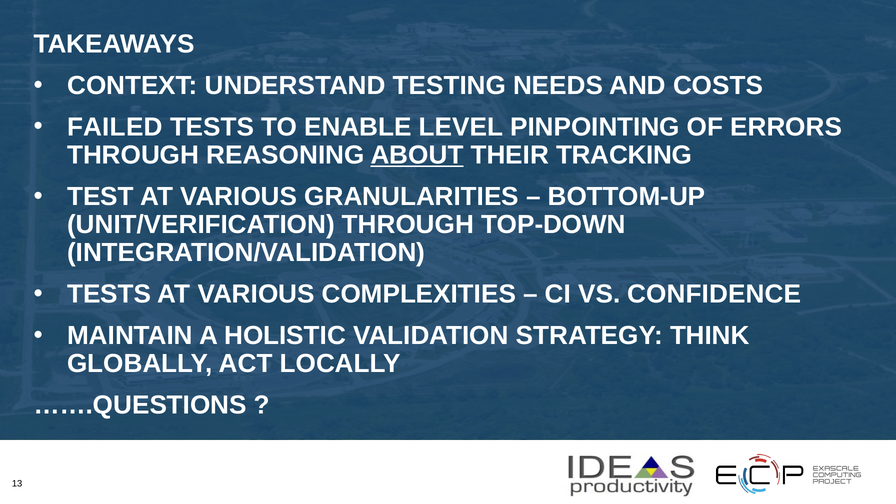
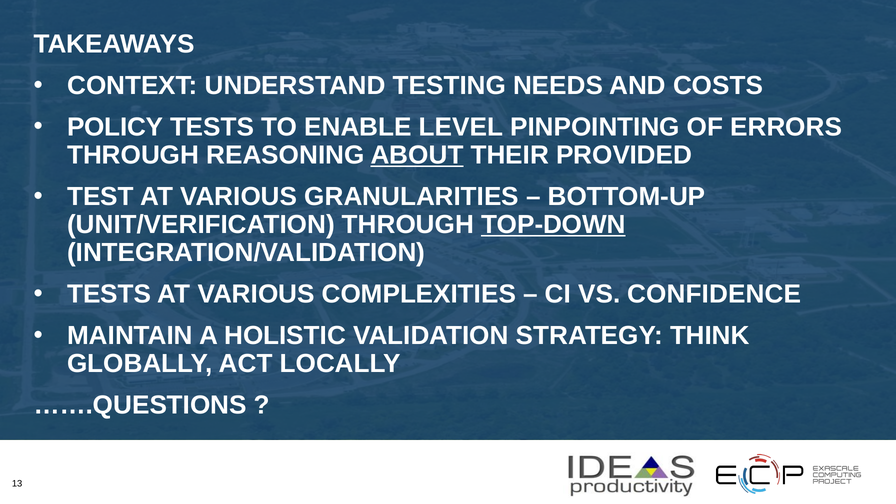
FAILED: FAILED -> POLICY
TRACKING: TRACKING -> PROVIDED
TOP-DOWN underline: none -> present
